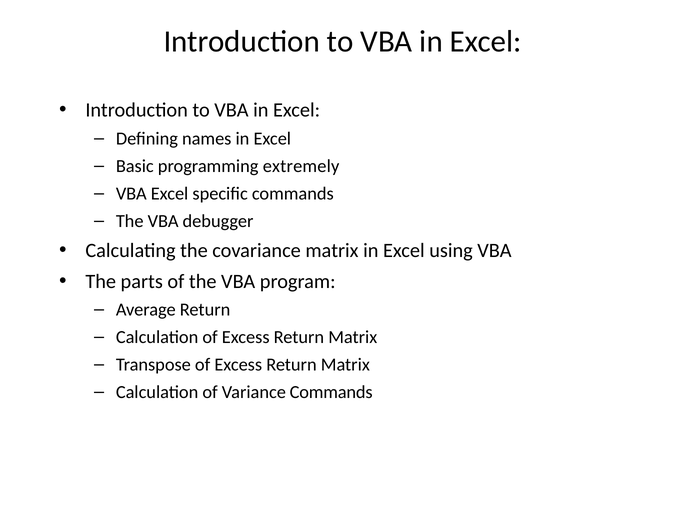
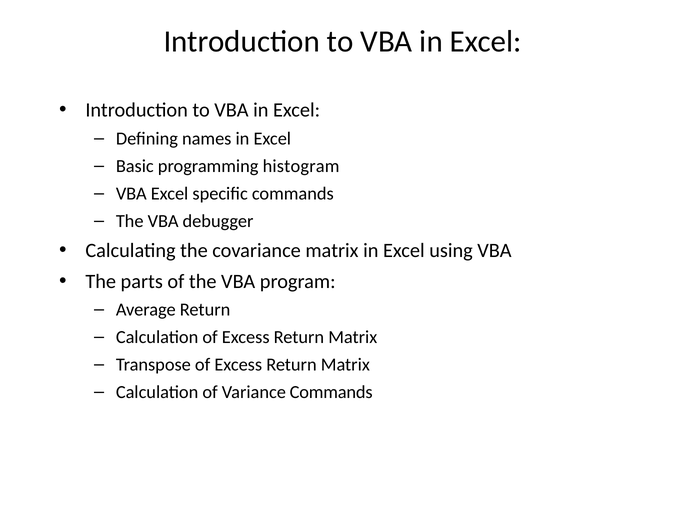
extremely: extremely -> histogram
